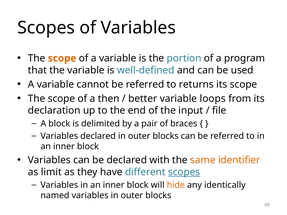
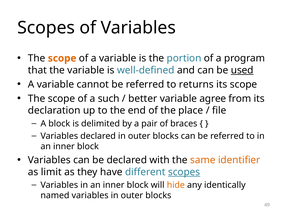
used underline: none -> present
then: then -> such
loops: loops -> agree
input: input -> place
